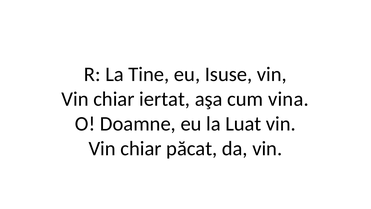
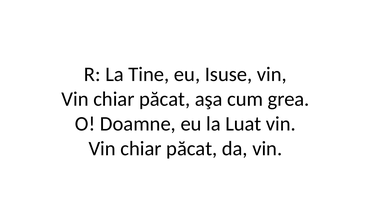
iertat at (165, 99): iertat -> păcat
vina: vina -> grea
